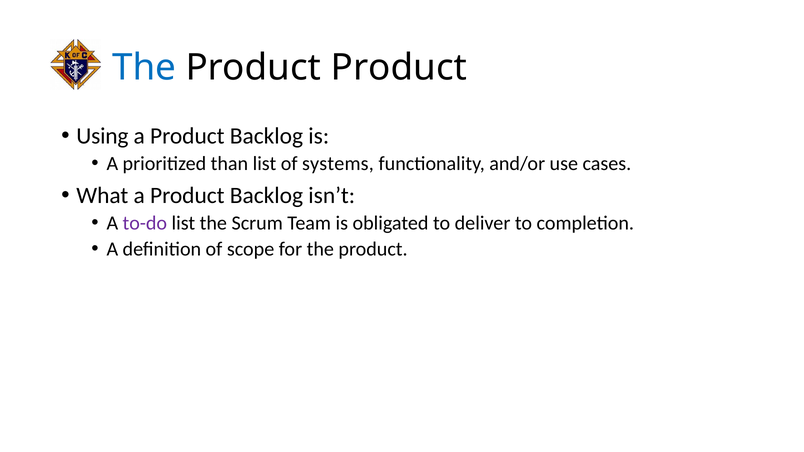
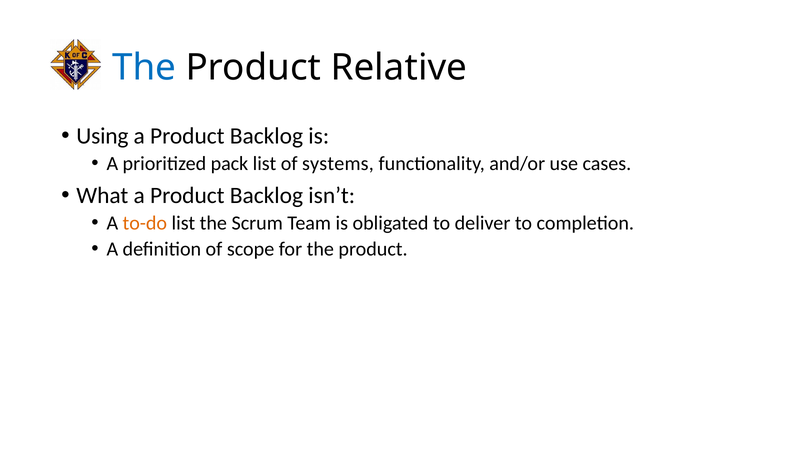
Product Product: Product -> Relative
than: than -> pack
to-do colour: purple -> orange
